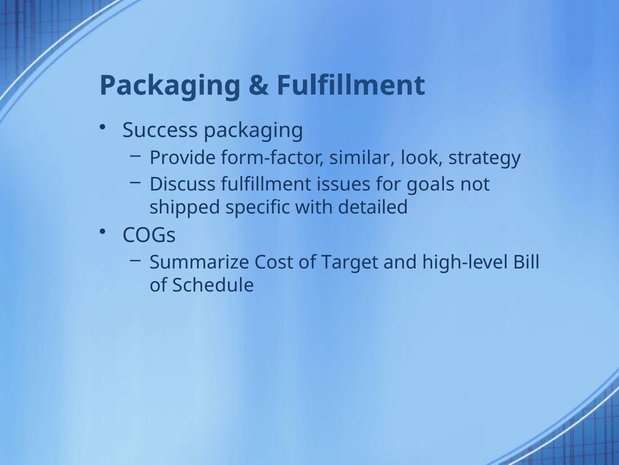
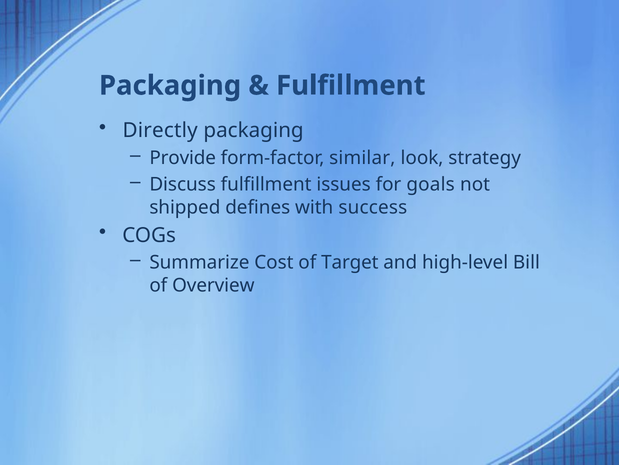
Success: Success -> Directly
specific: specific -> defines
detailed: detailed -> success
Schedule: Schedule -> Overview
